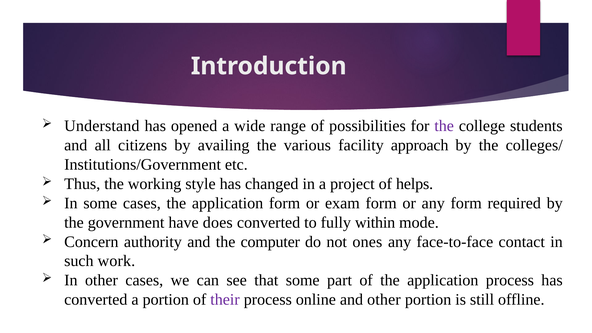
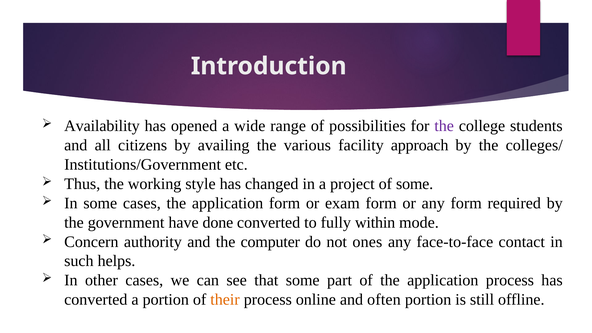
Understand: Understand -> Availability
of helps: helps -> some
does: does -> done
work: work -> helps
their colour: purple -> orange
and other: other -> often
